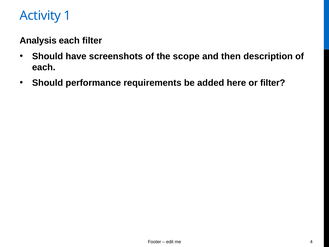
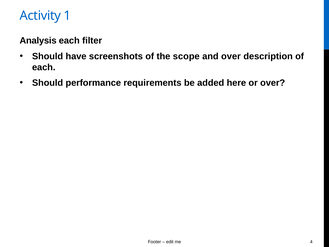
and then: then -> over
or filter: filter -> over
